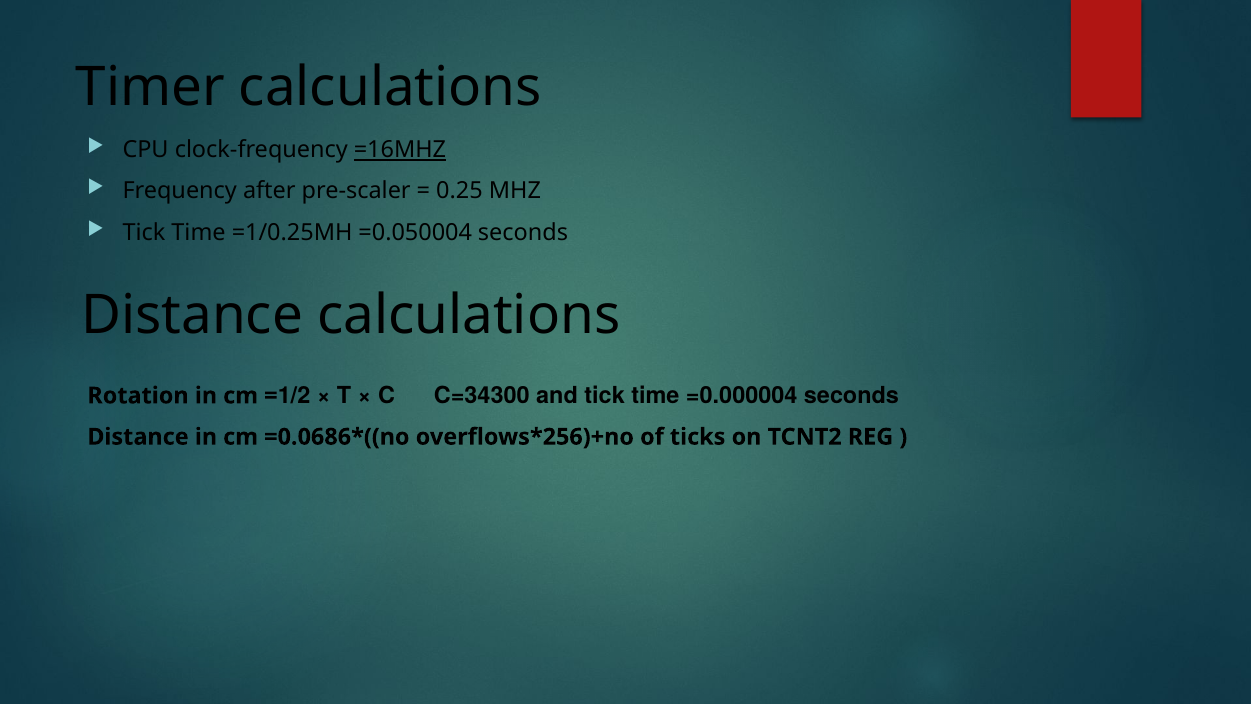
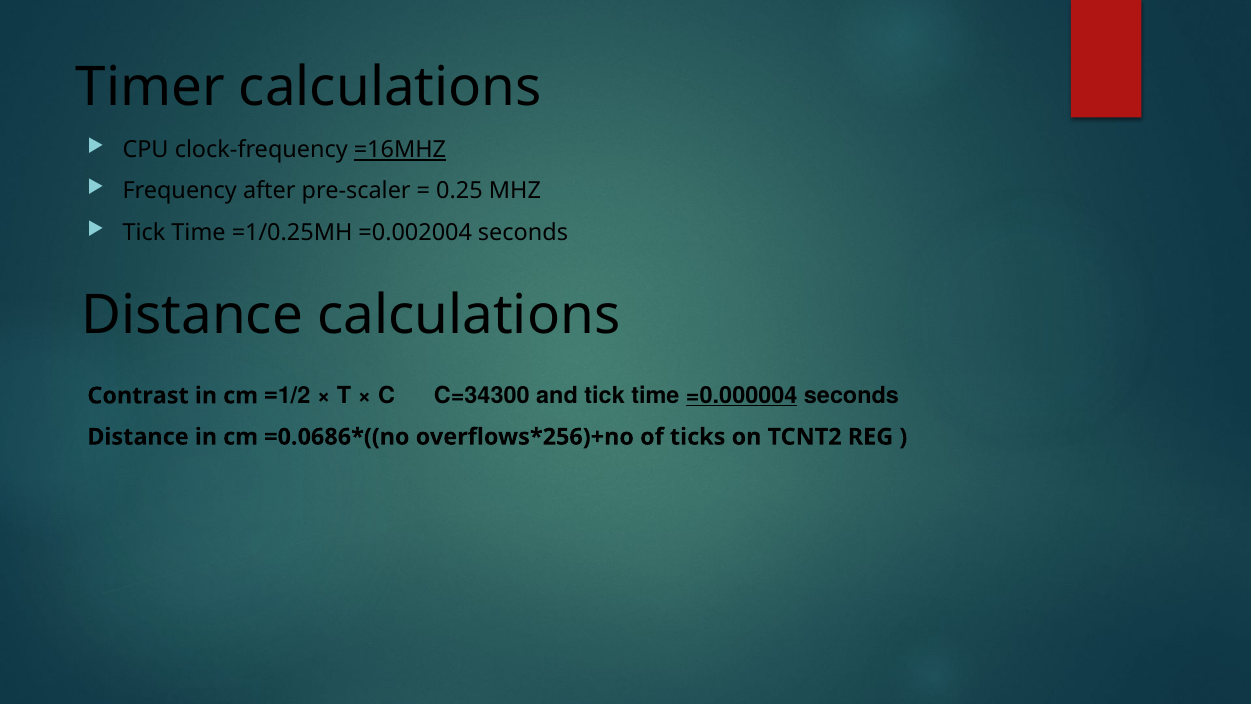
=0.050004: =0.050004 -> =0.002004
Rotation: Rotation -> Contrast
=0.000004 underline: none -> present
